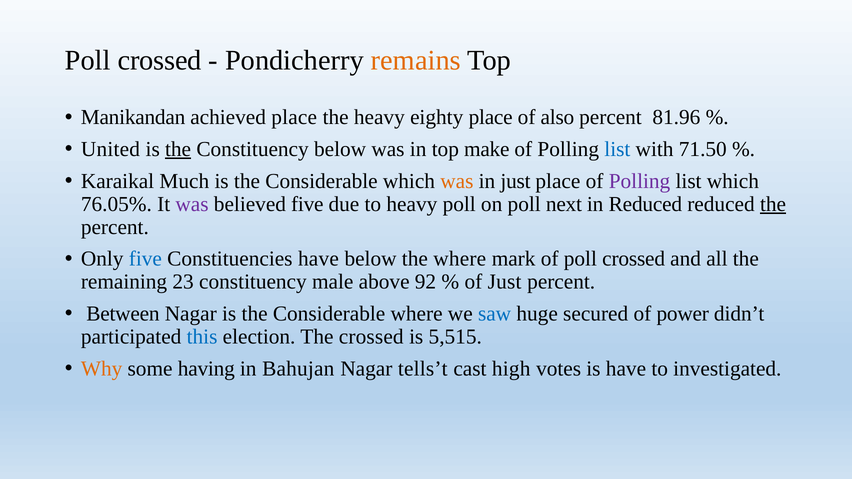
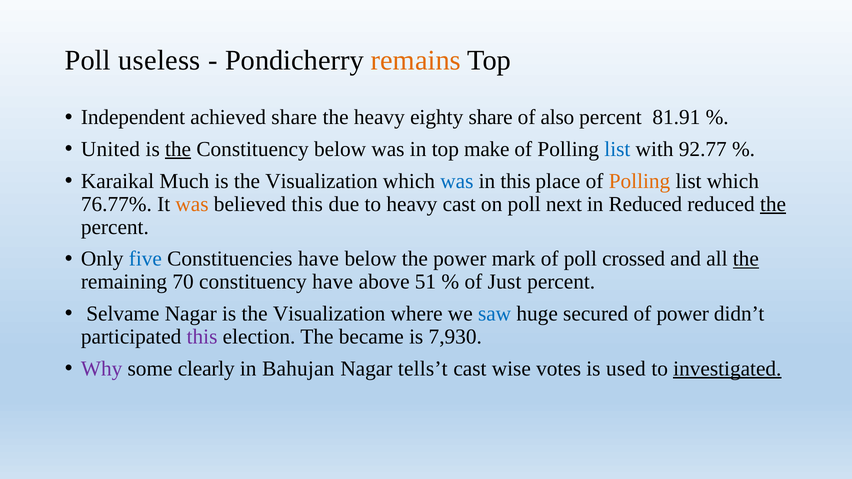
crossed at (160, 60): crossed -> useless
Manikandan: Manikandan -> Independent
achieved place: place -> share
eighty place: place -> share
81.96: 81.96 -> 81.91
71.50: 71.50 -> 92.77
Considerable at (322, 181): Considerable -> Visualization
was at (457, 181) colour: orange -> blue
in just: just -> this
Polling at (639, 181) colour: purple -> orange
76.05%: 76.05% -> 76.77%
was at (192, 204) colour: purple -> orange
believed five: five -> this
heavy poll: poll -> cast
the where: where -> power
the at (746, 259) underline: none -> present
23: 23 -> 70
constituency male: male -> have
92: 92 -> 51
Between: Between -> Selvame
Nagar is the Considerable: Considerable -> Visualization
this at (202, 337) colour: blue -> purple
The crossed: crossed -> became
5,515: 5,515 -> 7,930
Why colour: orange -> purple
having: having -> clearly
high: high -> wise
is have: have -> used
investigated underline: none -> present
